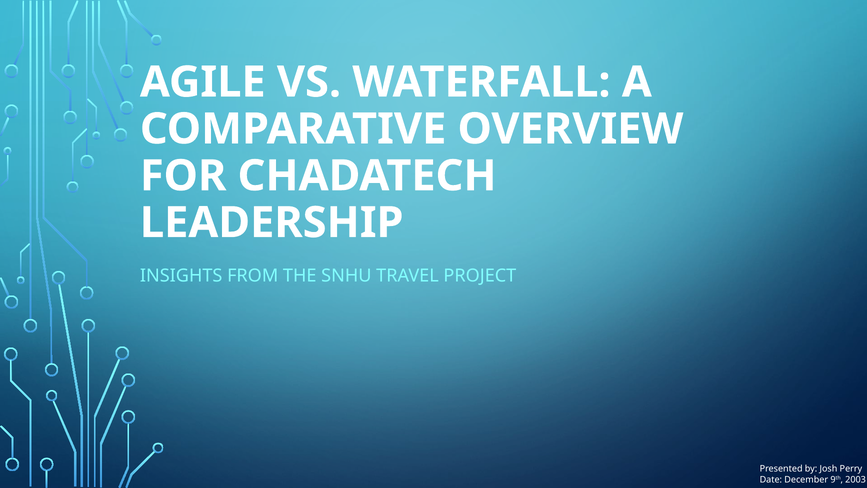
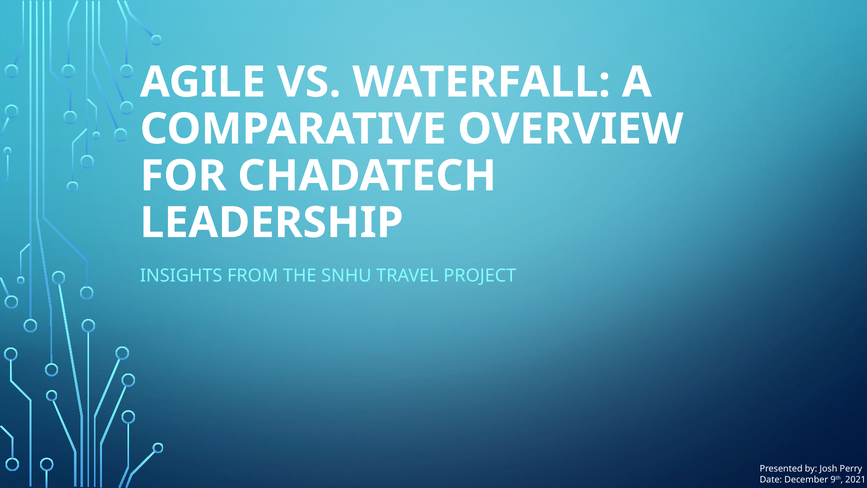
2003: 2003 -> 2021
